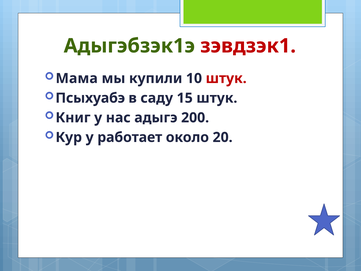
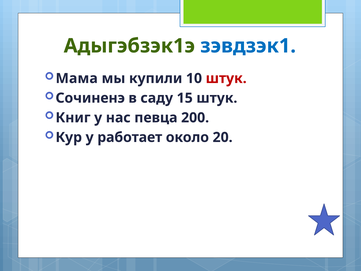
зэвдзэк1 colour: red -> blue
Псыхуабэ: Псыхуабэ -> Сочиненэ
адыгэ: адыгэ -> певца
